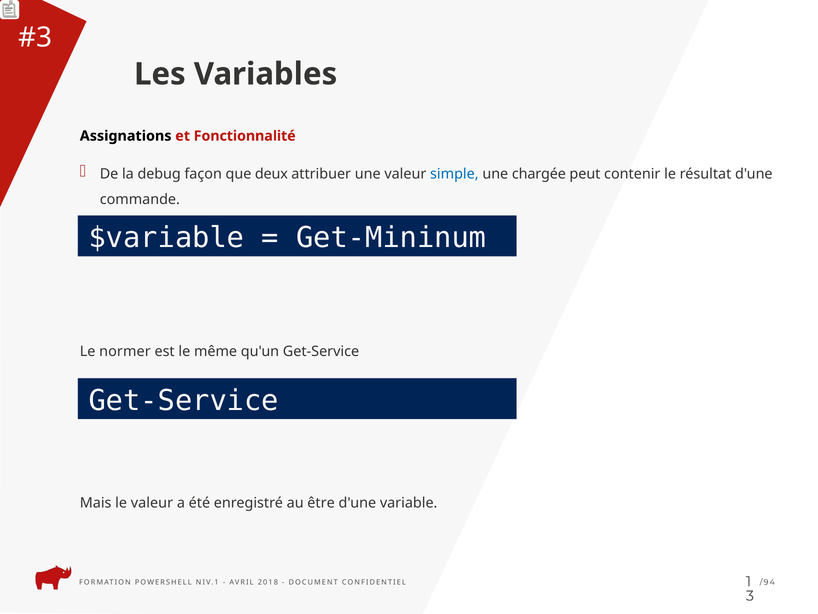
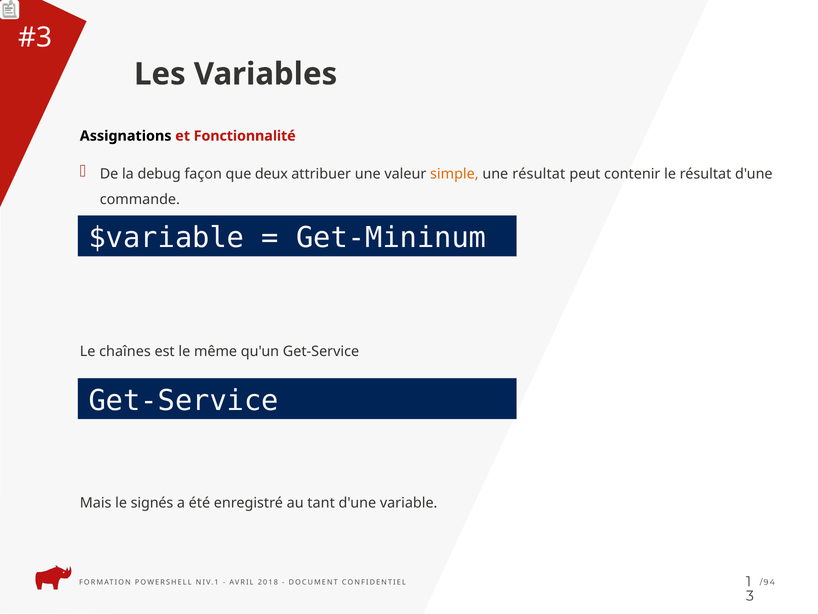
simple colour: blue -> orange
une chargée: chargée -> résultat
normer: normer -> chaînes
le valeur: valeur -> signés
être: être -> tant
